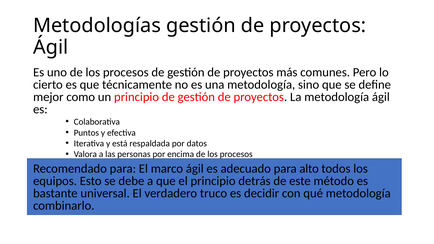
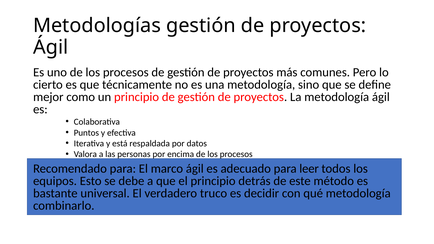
alto: alto -> leer
